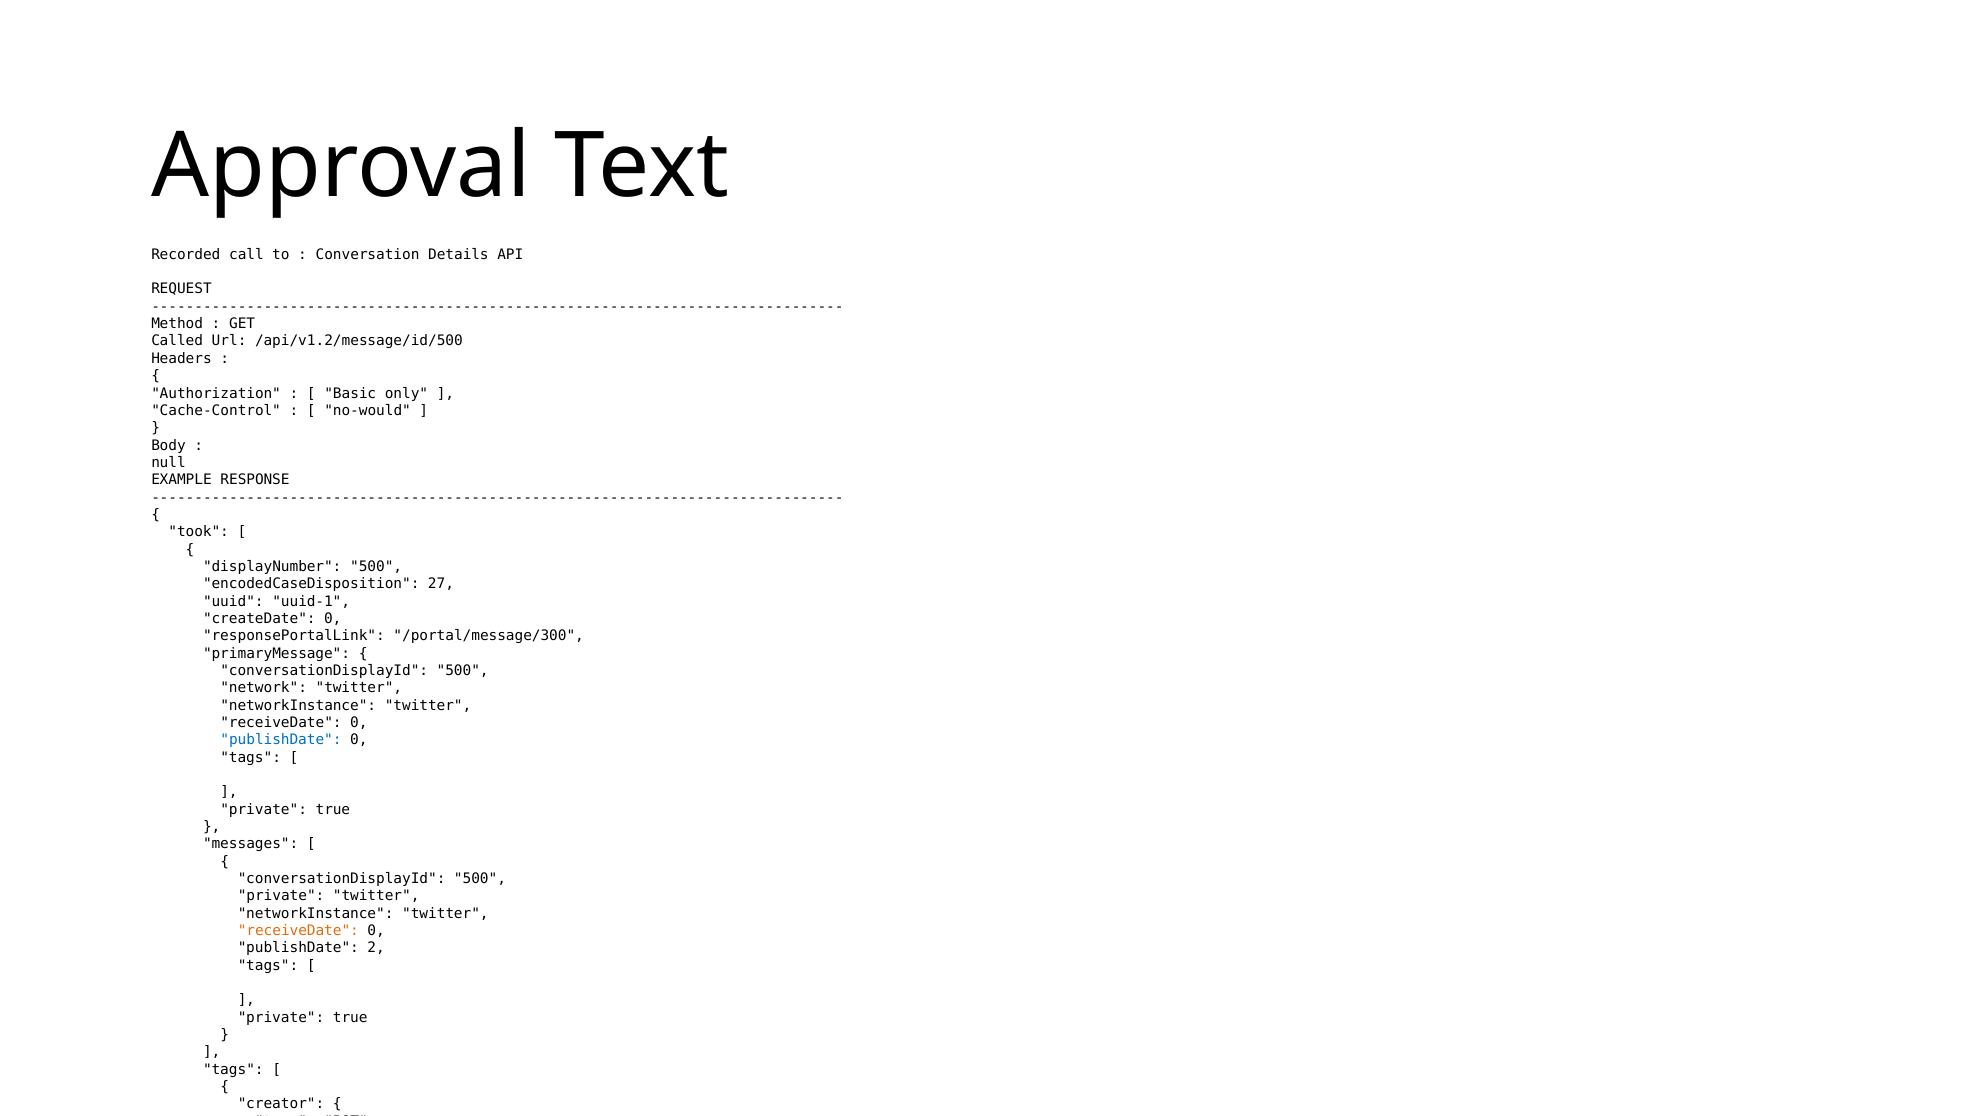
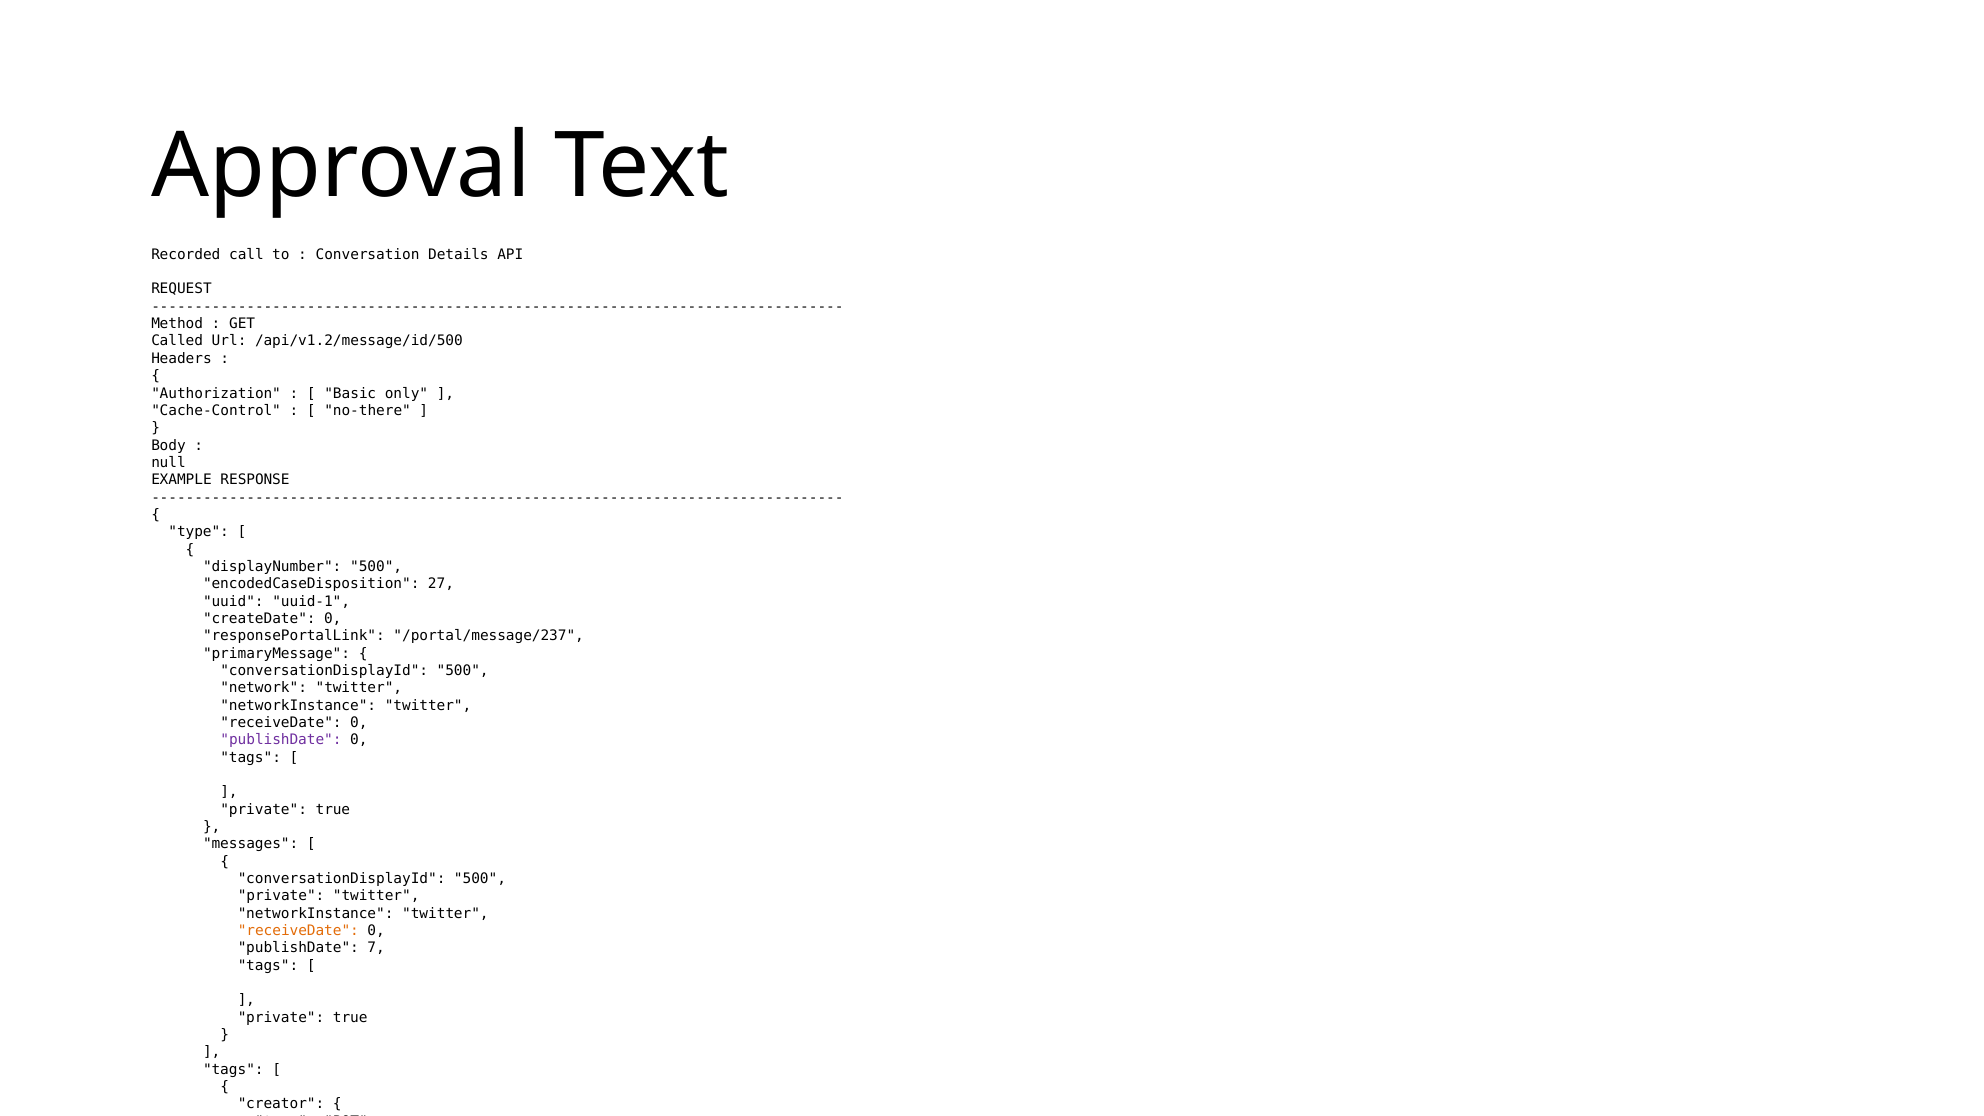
no-would: no-would -> no-there
took at (199, 532): took -> type
/portal/message/300: /portal/message/300 -> /portal/message/237
publishDate at (281, 740) colour: blue -> purple
publishDate 2: 2 -> 7
